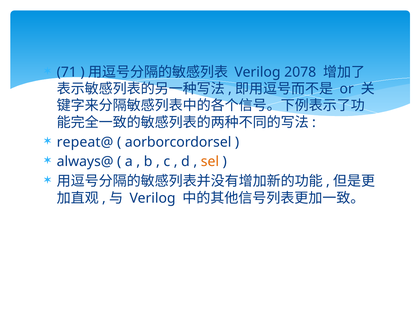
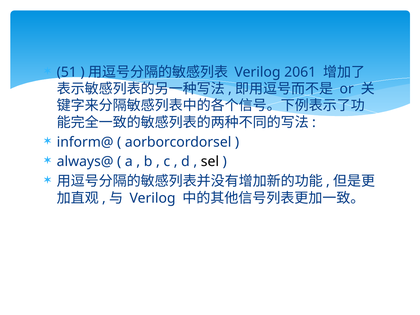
71: 71 -> 51
2078: 2078 -> 2061
repeat@: repeat@ -> inform@
sel colour: orange -> black
